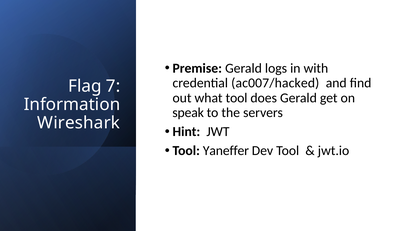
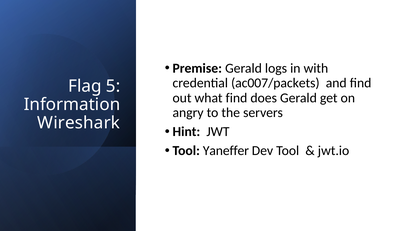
ac007/hacked: ac007/hacked -> ac007/packets
7: 7 -> 5
what tool: tool -> find
speak: speak -> angry
